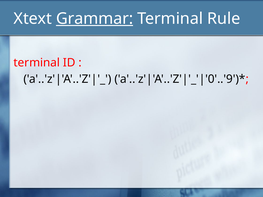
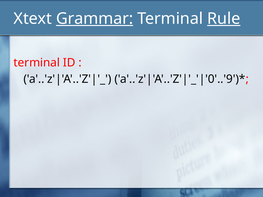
Rule underline: none -> present
